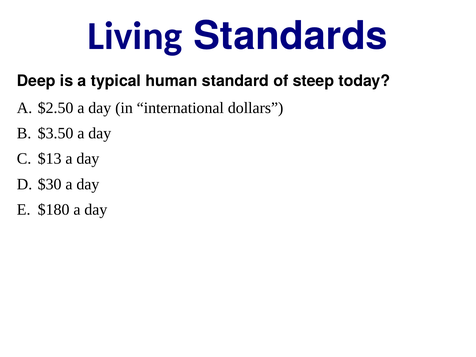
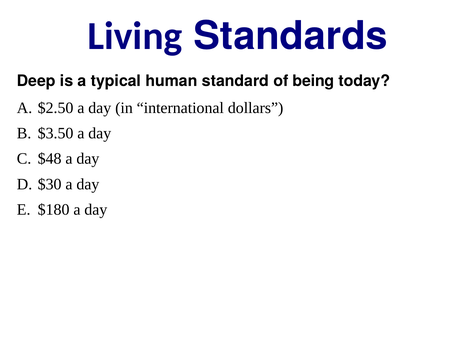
steep: steep -> being
$13: $13 -> $48
